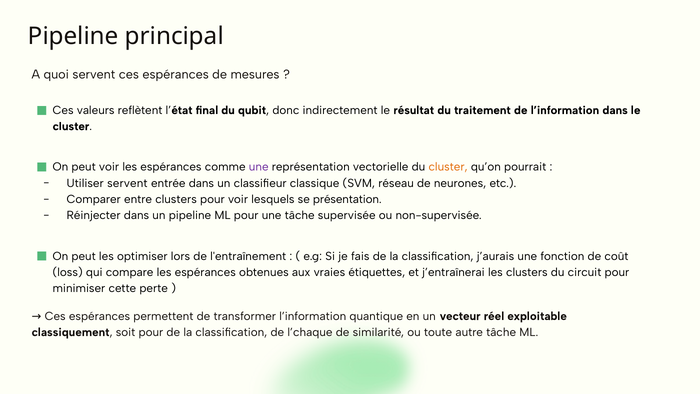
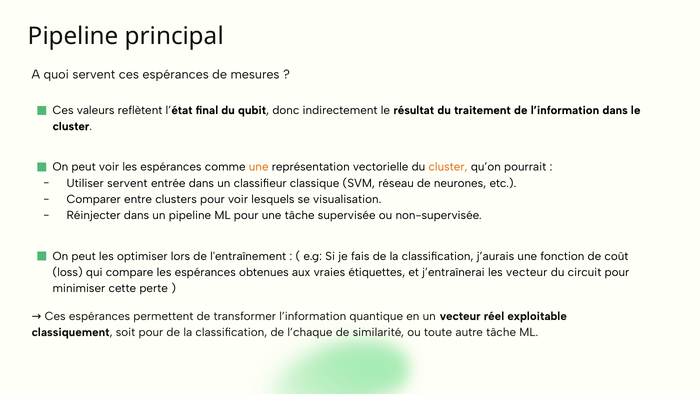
une at (259, 167) colour: purple -> orange
présentation: présentation -> visualisation
les clusters: clusters -> vecteur
